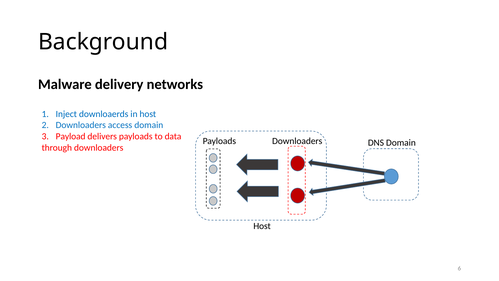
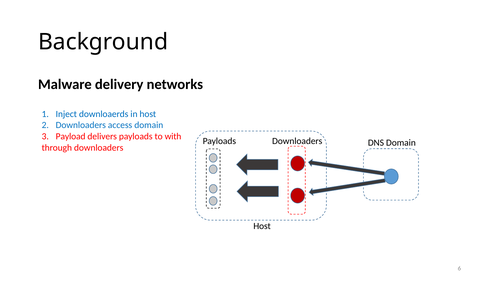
data: data -> with
